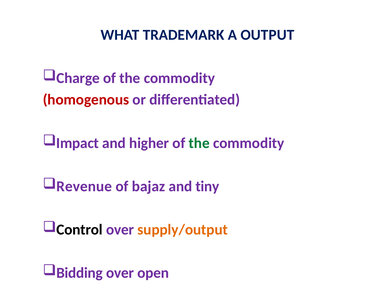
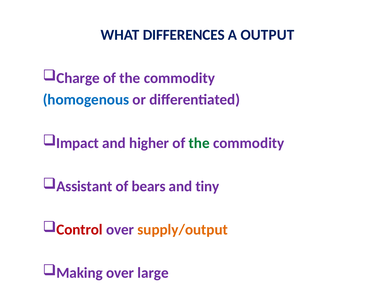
TRADEMARK: TRADEMARK -> DIFFERENCES
homogenous colour: red -> blue
Revenue: Revenue -> Assistant
bajaz: bajaz -> bears
Control colour: black -> red
Bidding: Bidding -> Making
open: open -> large
